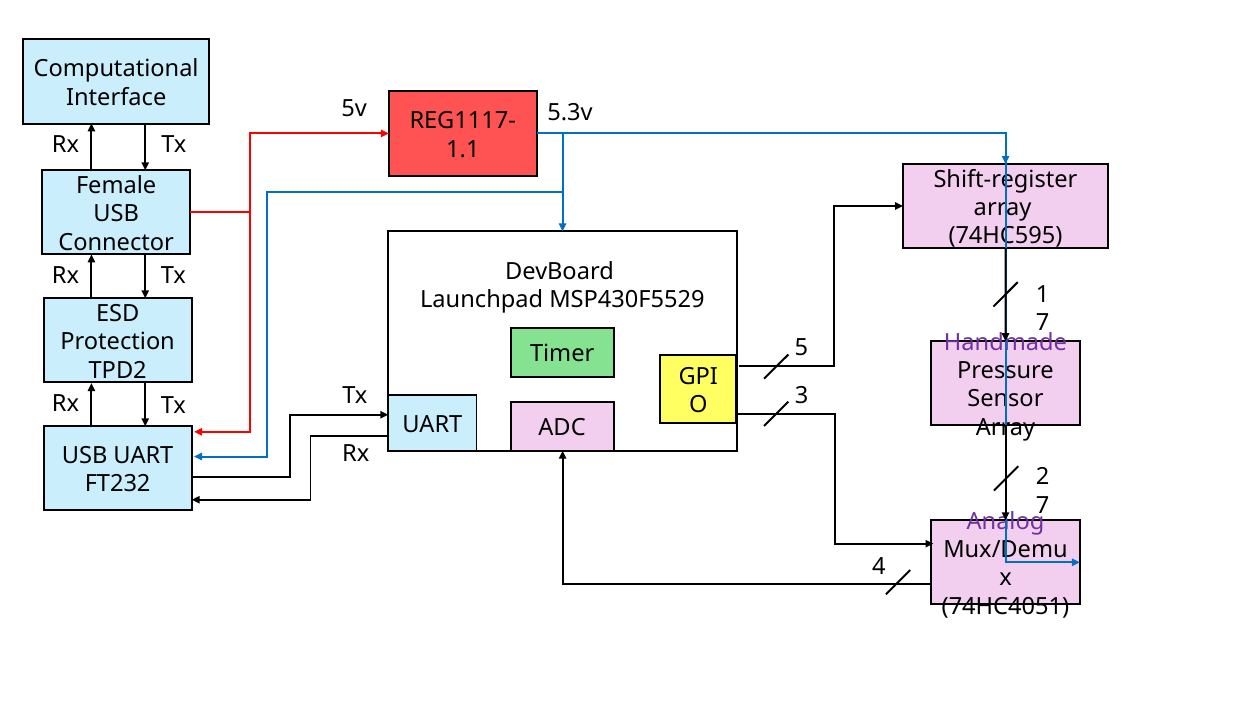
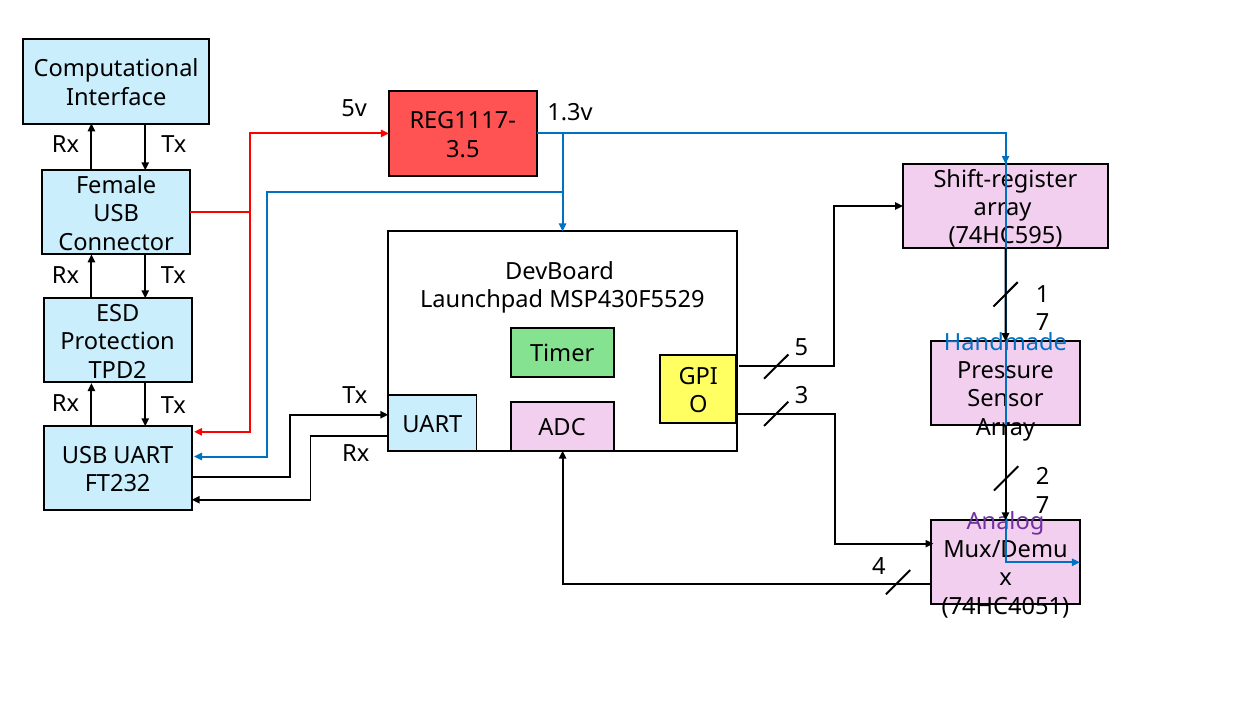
5.3v: 5.3v -> 1.3v
1.1: 1.1 -> 3.5
Handmade colour: purple -> blue
